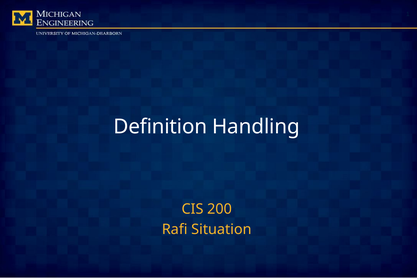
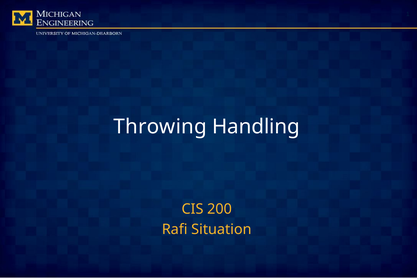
Definition: Definition -> Throwing
